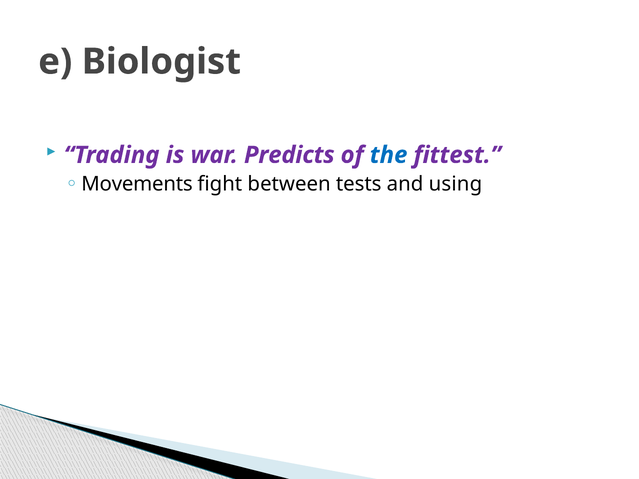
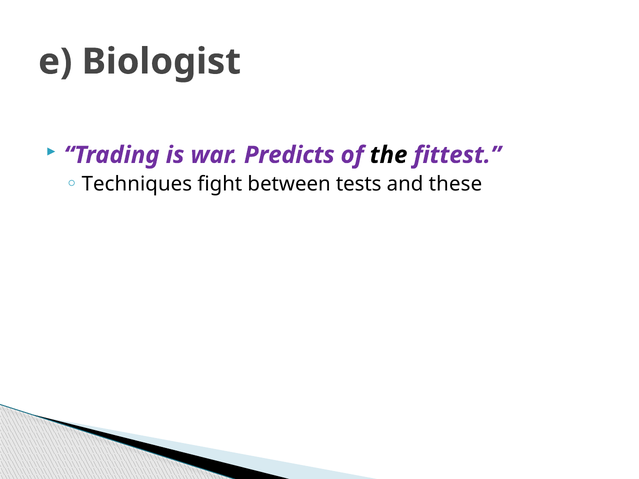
the colour: blue -> black
Movements: Movements -> Techniques
using: using -> these
